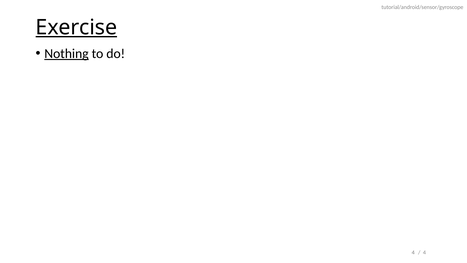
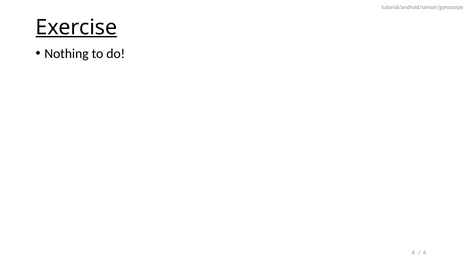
Nothing underline: present -> none
